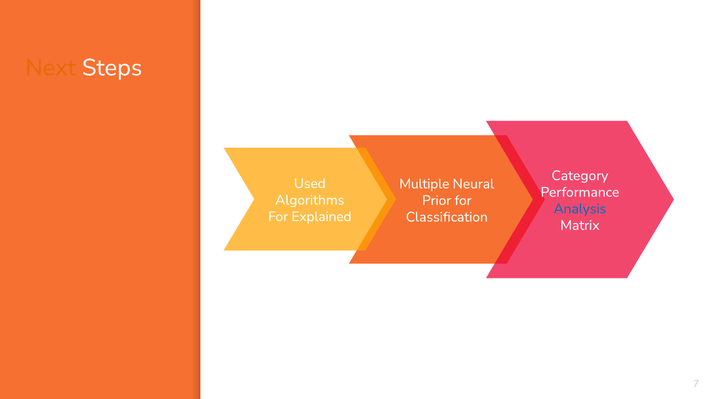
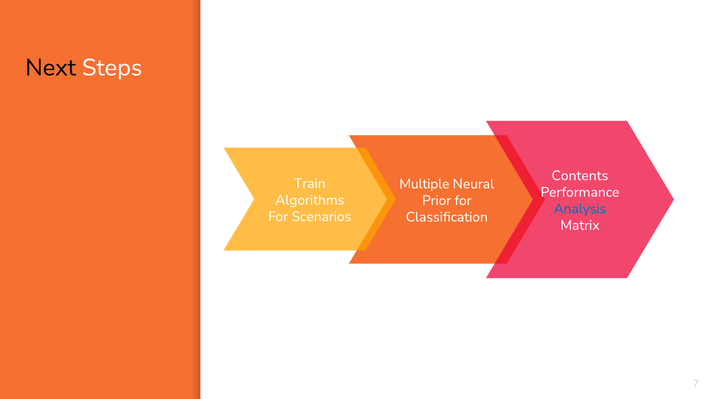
Next colour: orange -> black
Category: Category -> Contents
Used: Used -> Train
Explained: Explained -> Scenarios
